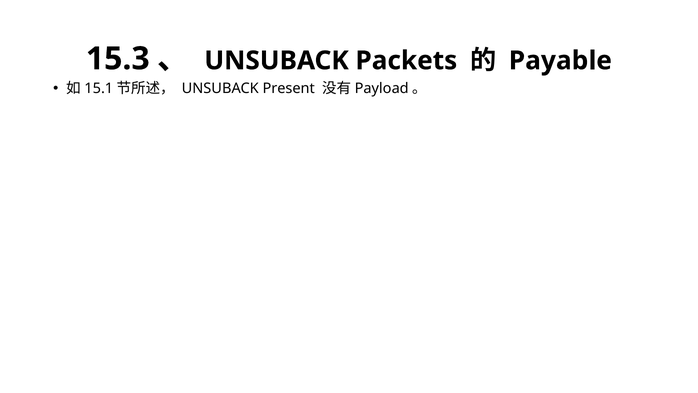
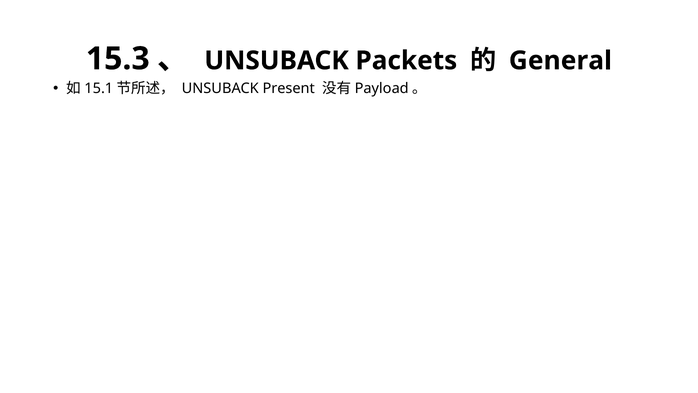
Payable: Payable -> General
